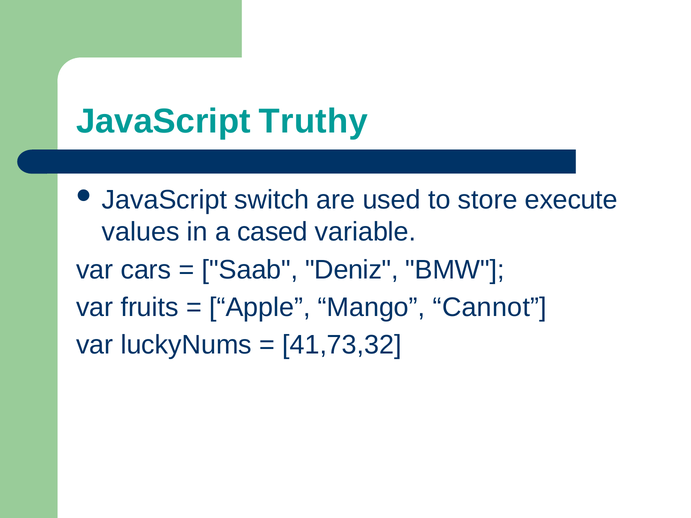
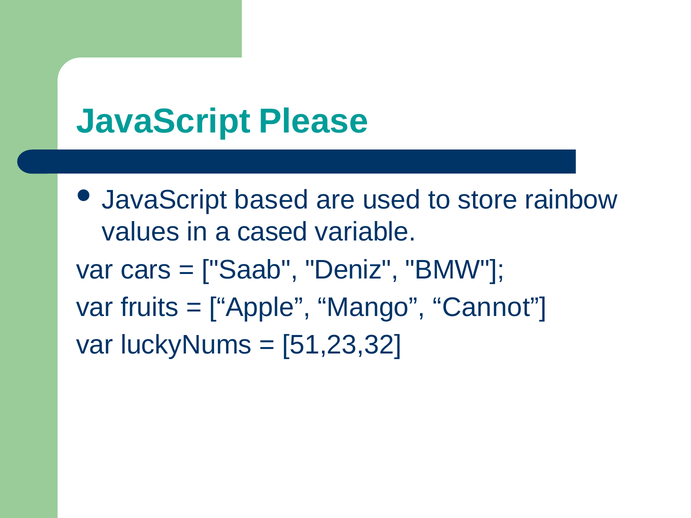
Truthy: Truthy -> Please
switch: switch -> based
execute: execute -> rainbow
41,73,32: 41,73,32 -> 51,23,32
